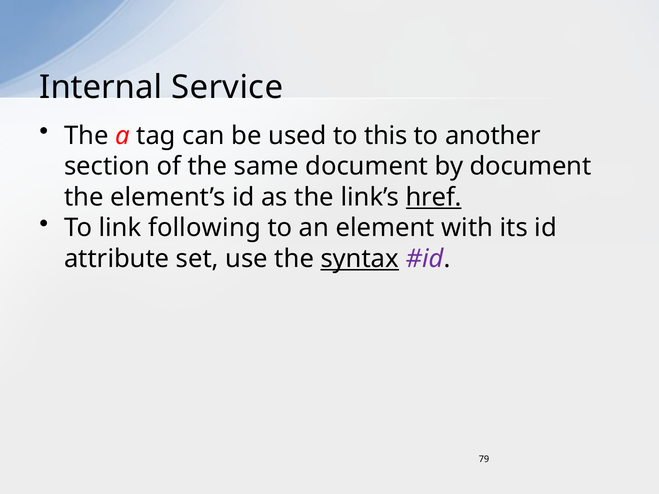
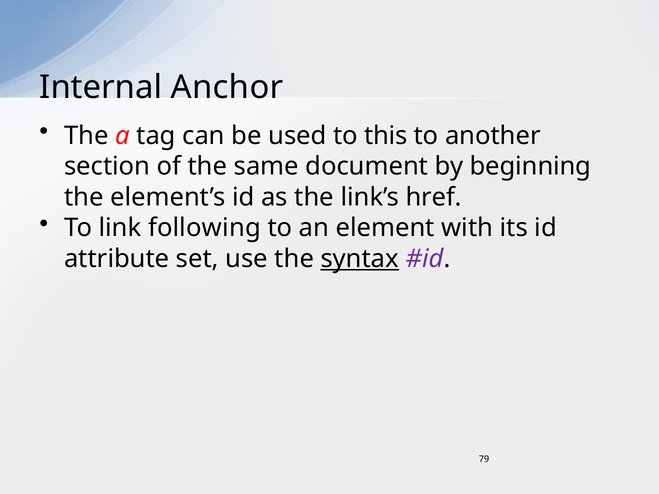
Service: Service -> Anchor
by document: document -> beginning
href underline: present -> none
